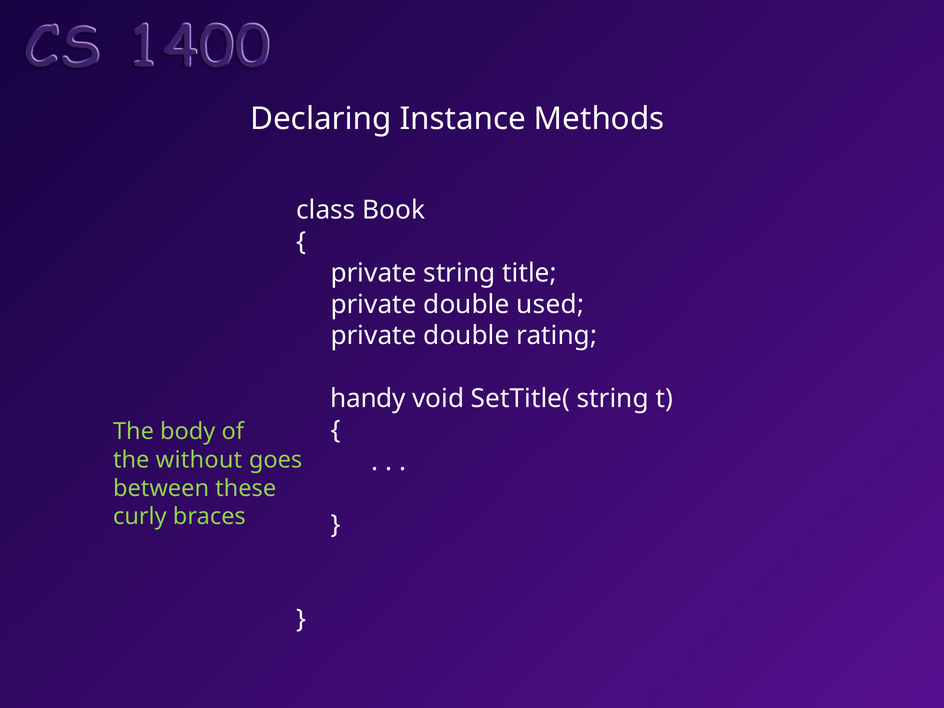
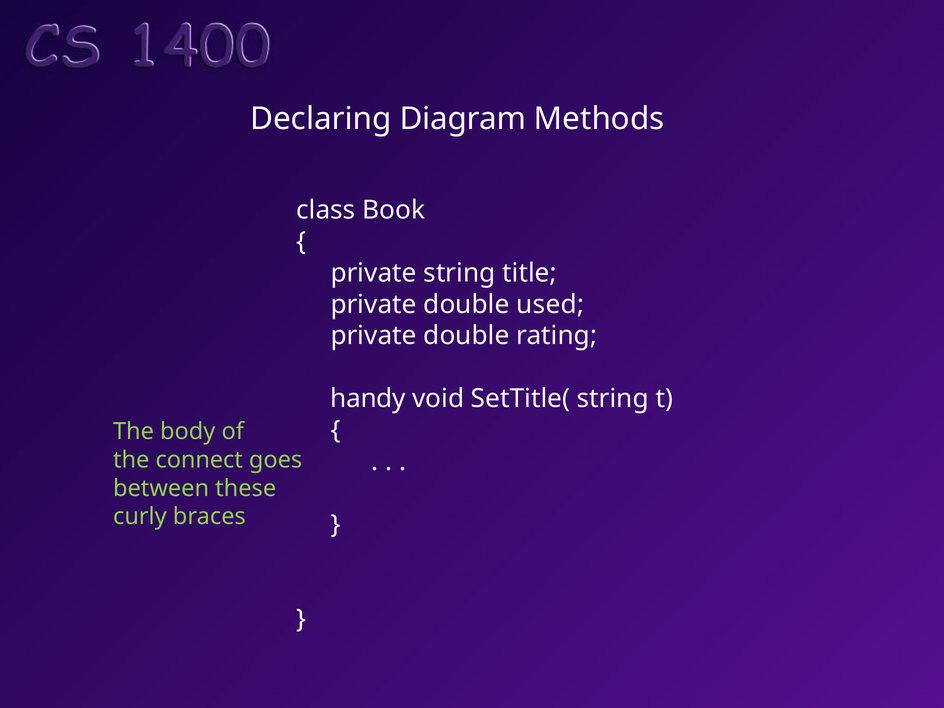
Instance: Instance -> Diagram
without: without -> connect
